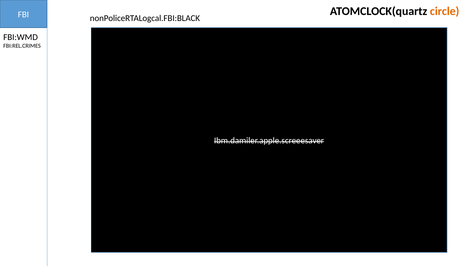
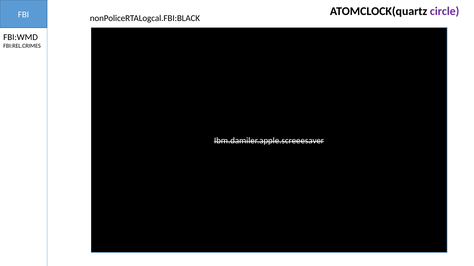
circle colour: orange -> purple
